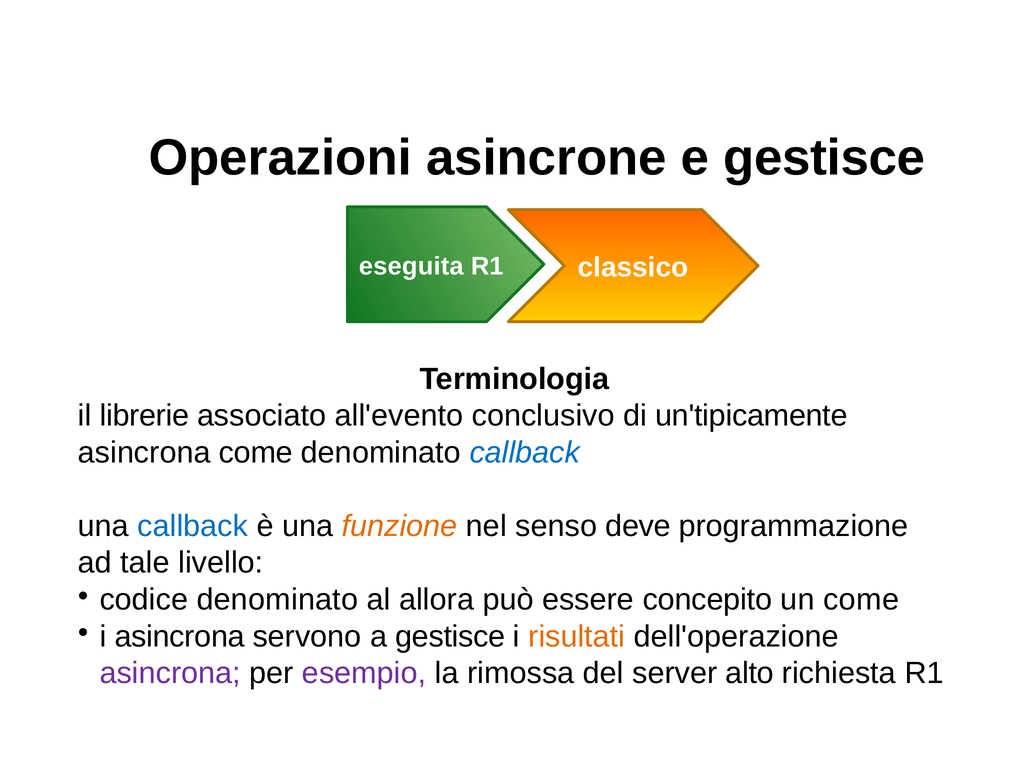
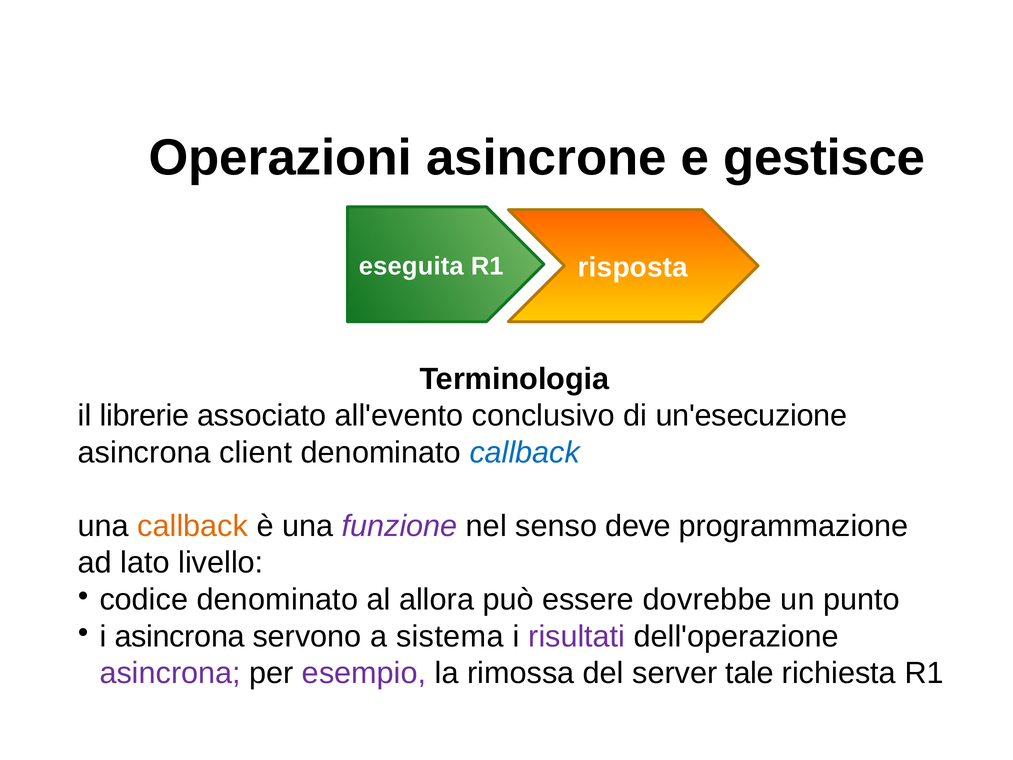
classico: classico -> risposta
un'tipicamente: un'tipicamente -> un'esecuzione
asincrona come: come -> client
callback at (193, 526) colour: blue -> orange
funzione colour: orange -> purple
tale: tale -> lato
concepito: concepito -> dovrebbe
un come: come -> punto
a gestisce: gestisce -> sistema
risultati colour: orange -> purple
alto: alto -> tale
